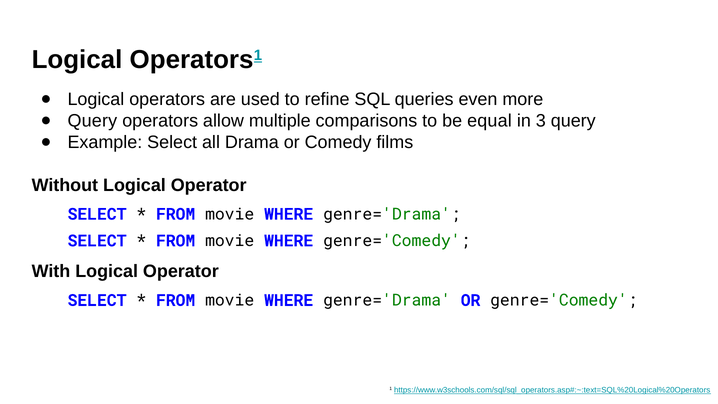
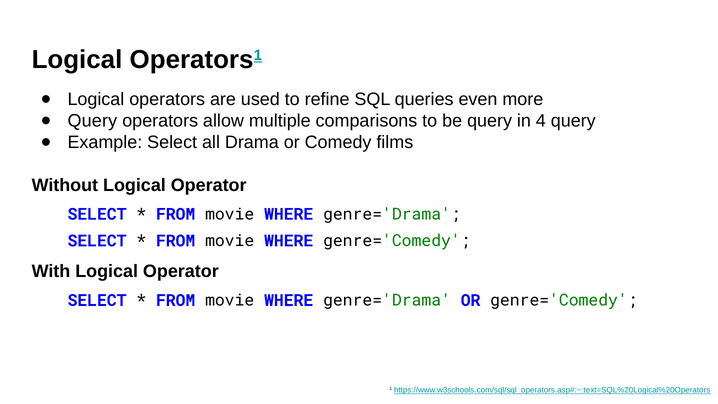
be equal: equal -> query
3: 3 -> 4
